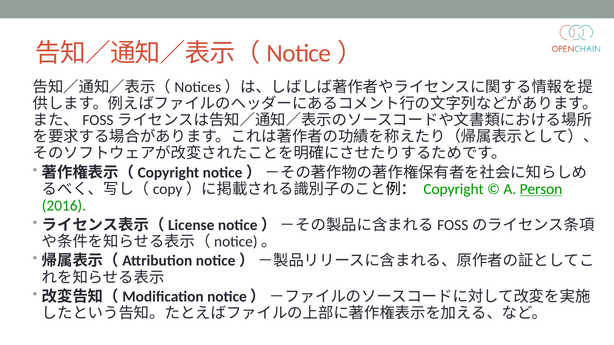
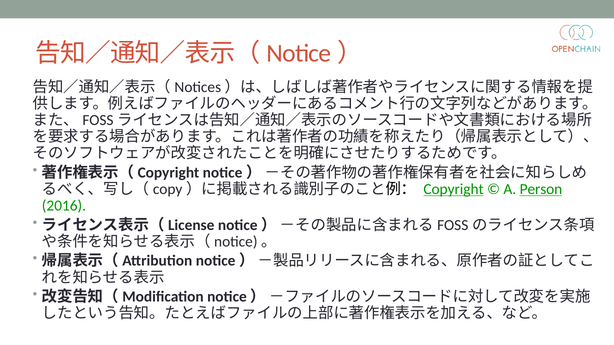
Copyright underline: none -> present
